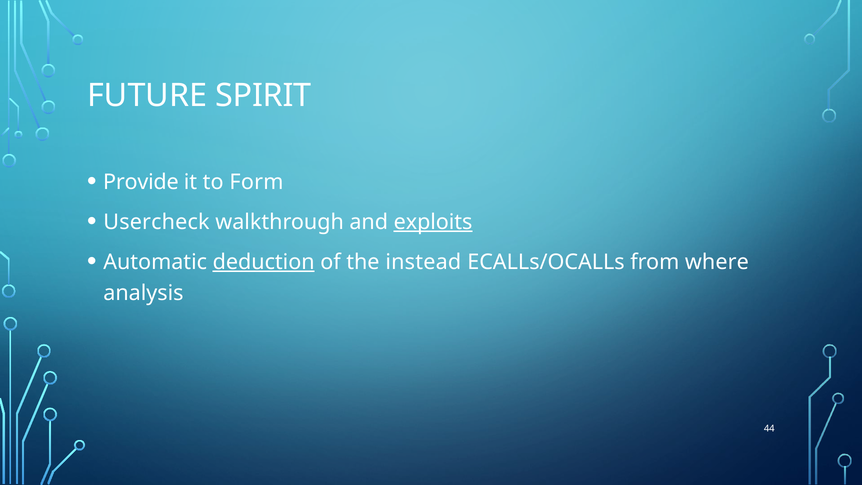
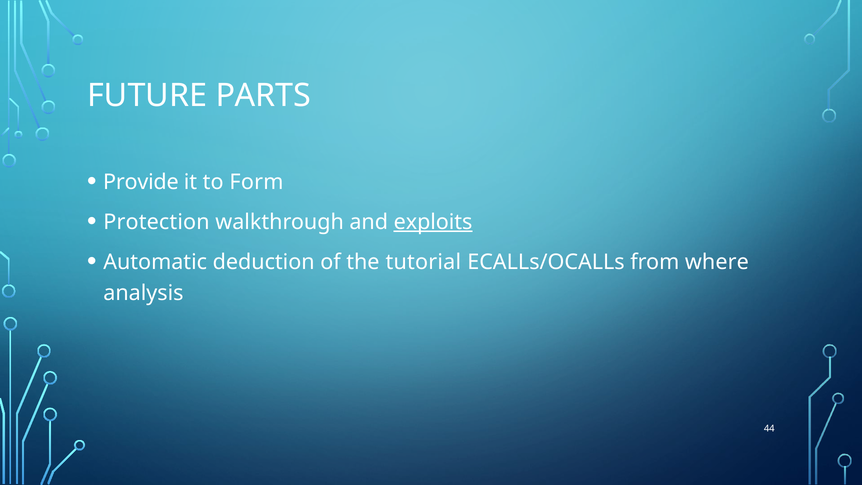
SPIRIT: SPIRIT -> PARTS
Usercheck: Usercheck -> Protection
deduction underline: present -> none
instead: instead -> tutorial
